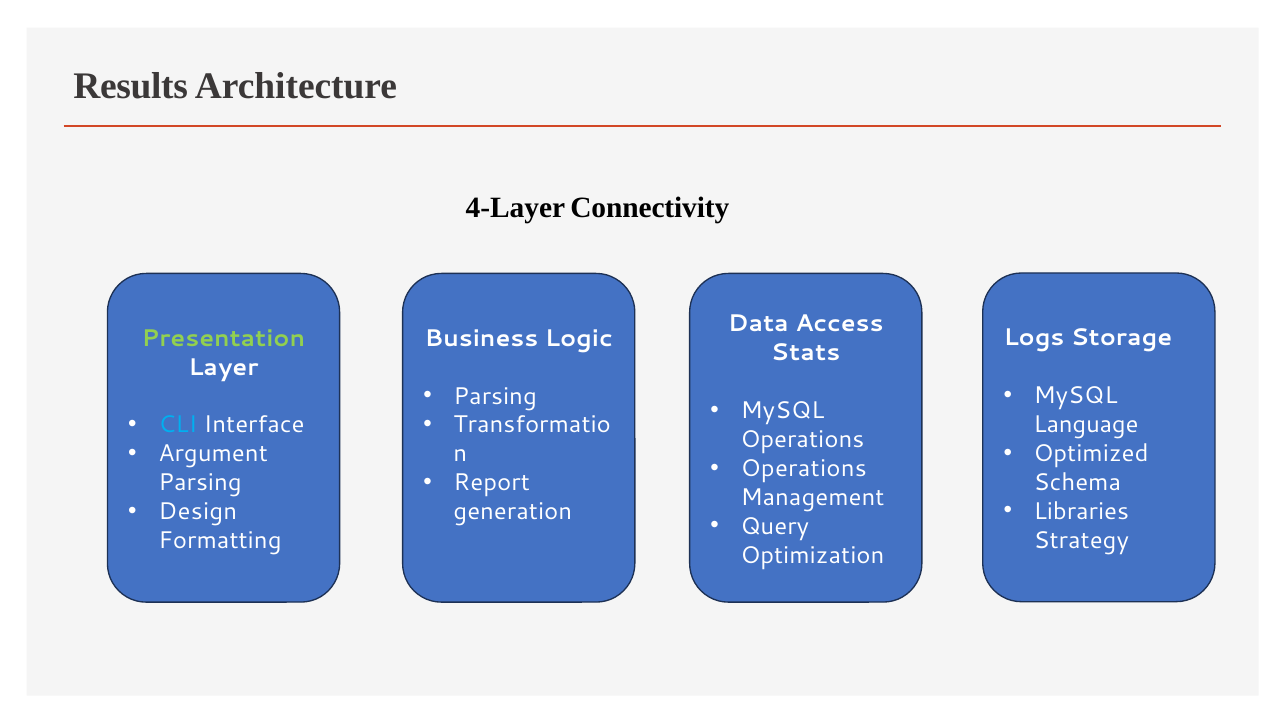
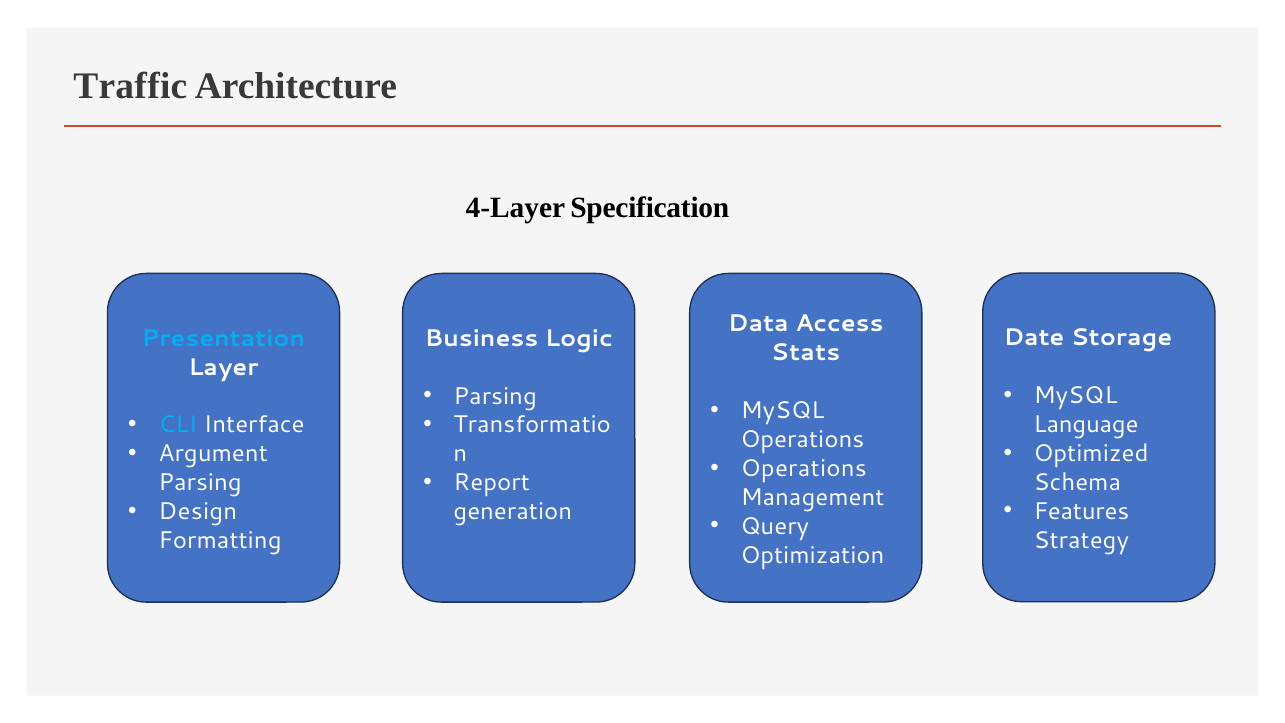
Results: Results -> Traffic
Connectivity: Connectivity -> Specification
Logs: Logs -> Date
Presentation colour: light green -> light blue
Libraries: Libraries -> Features
